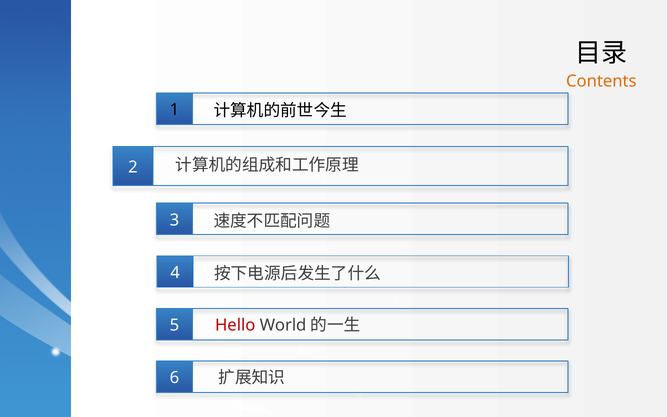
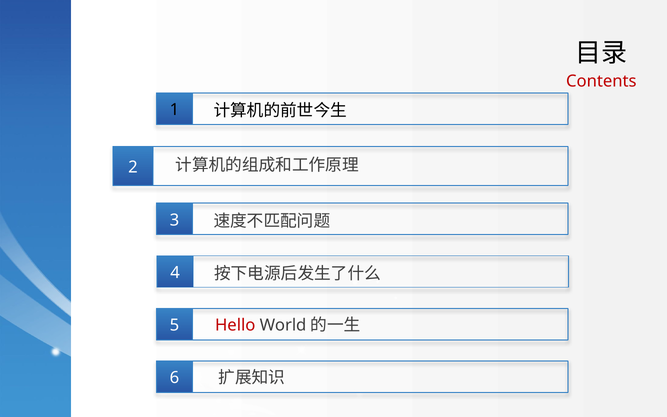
Contents colour: orange -> red
